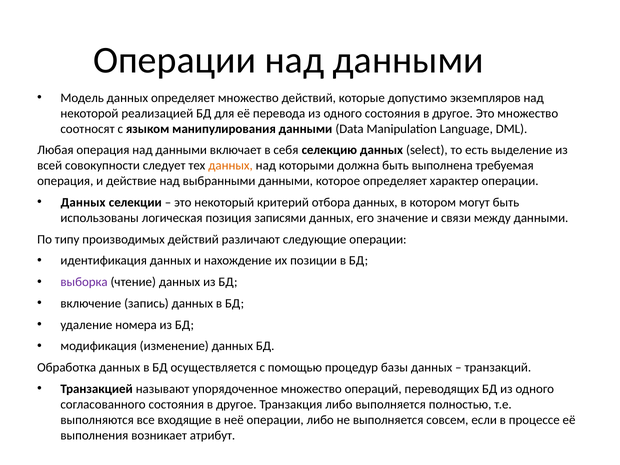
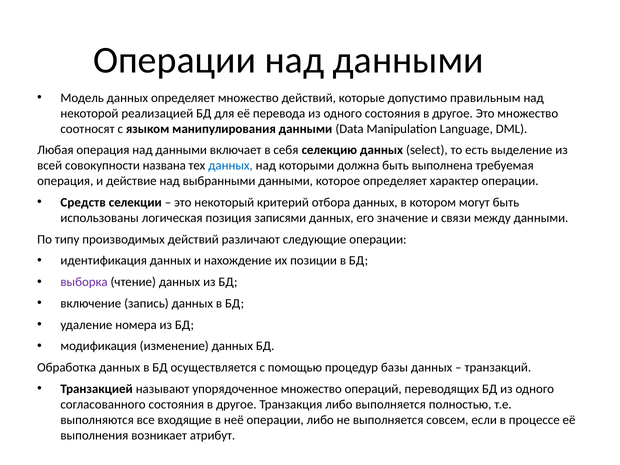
экземпляров: экземпляров -> правильным
следует: следует -> названа
данных at (231, 166) colour: orange -> blue
Данных at (83, 202): Данных -> Средств
